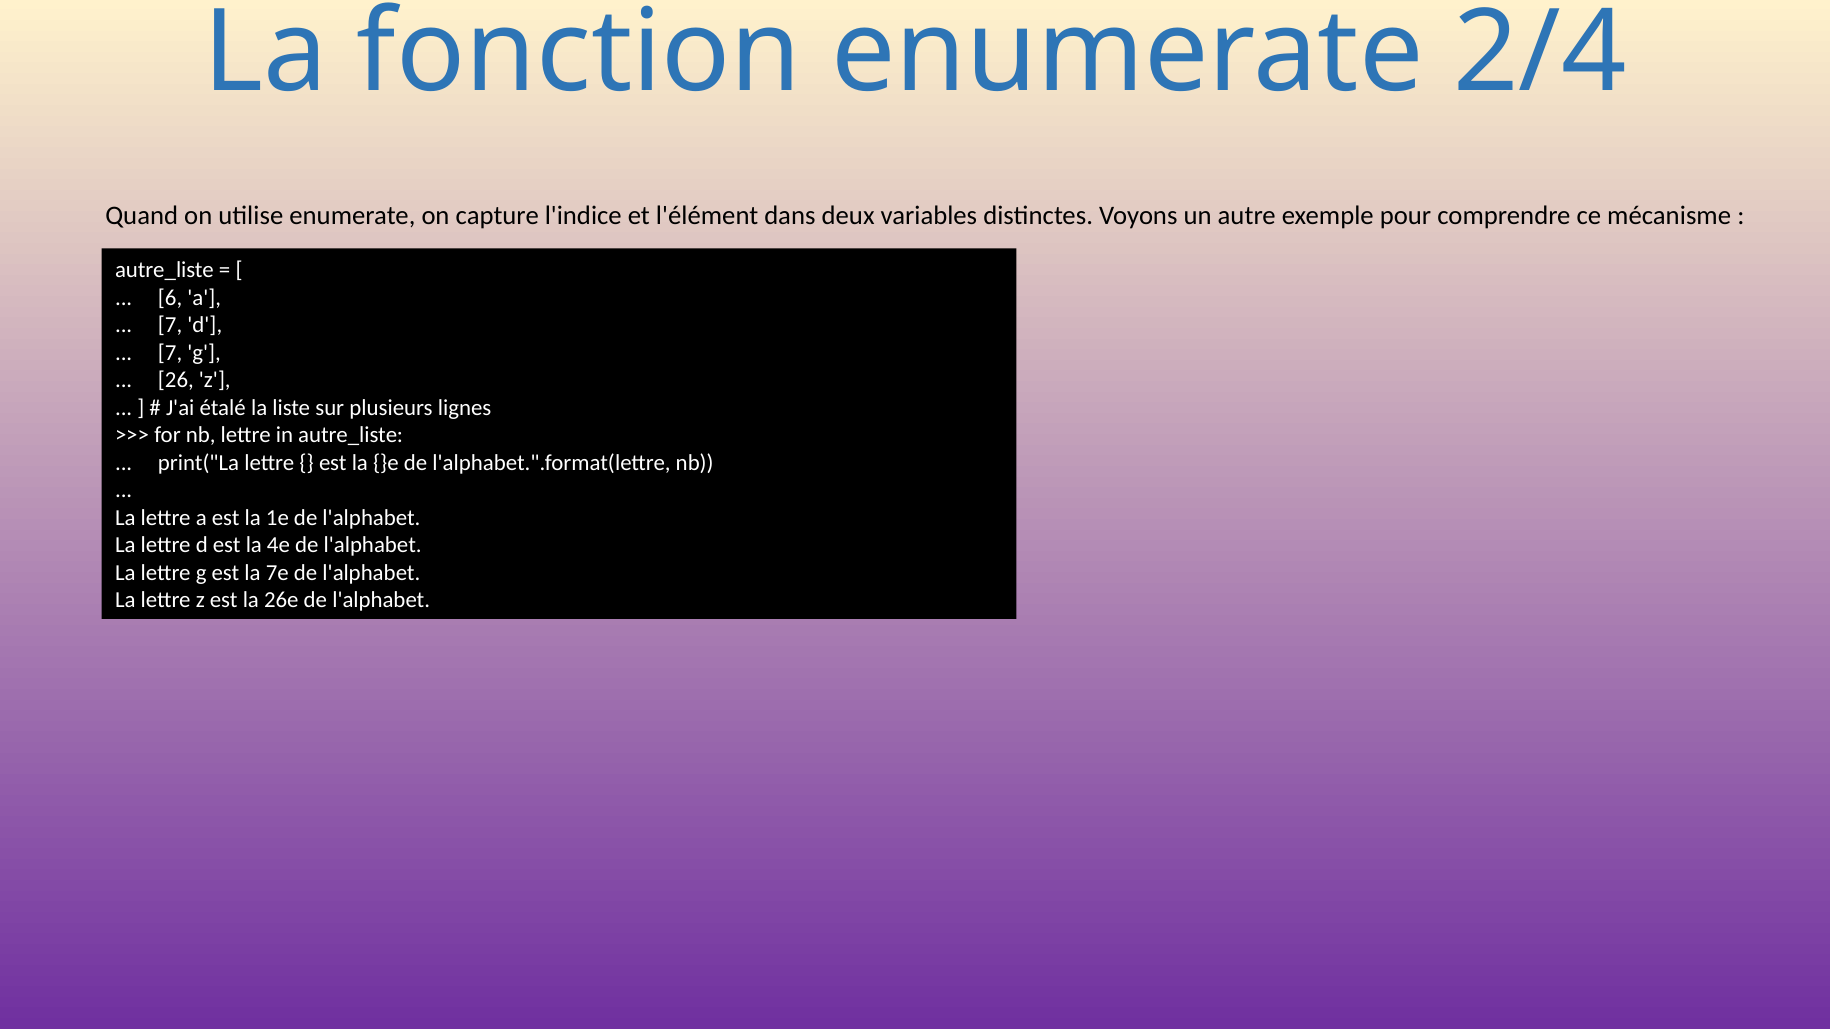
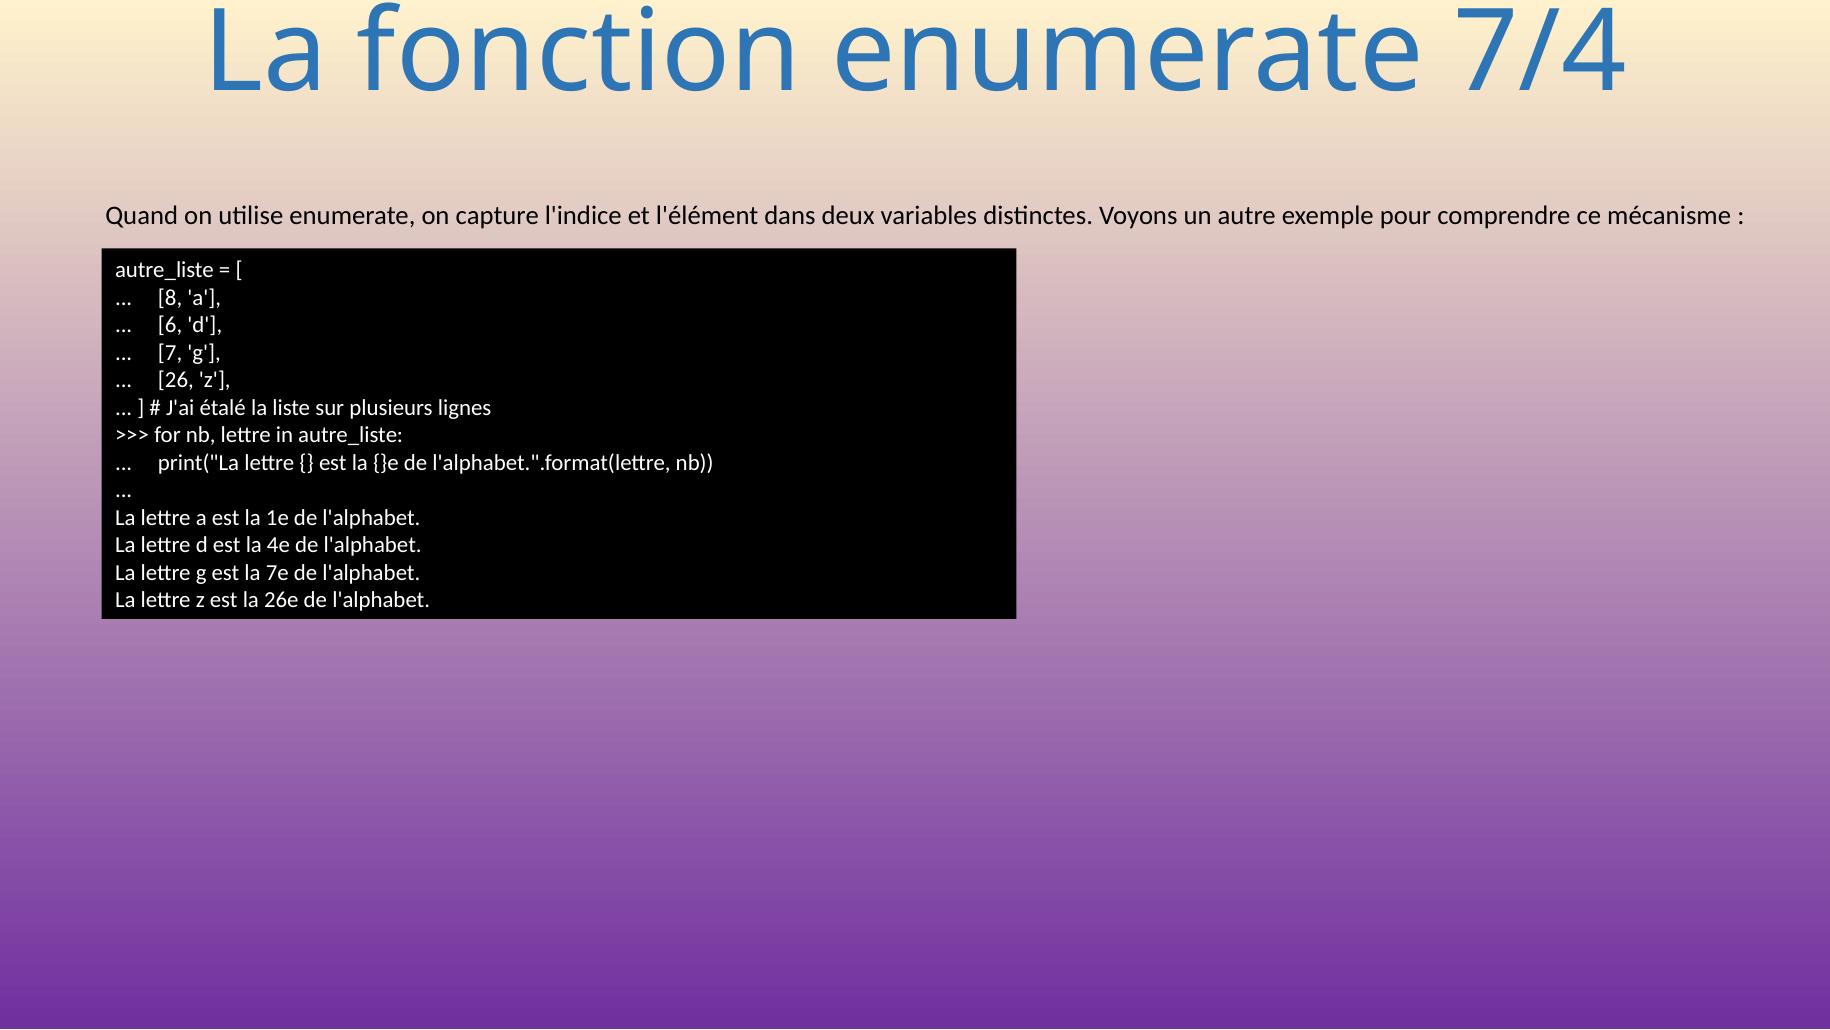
2/4: 2/4 -> 7/4
6: 6 -> 8
7 at (170, 325): 7 -> 6
